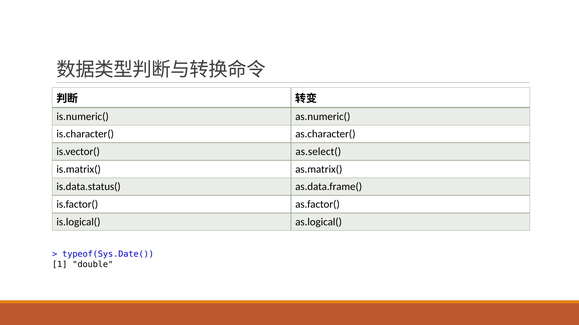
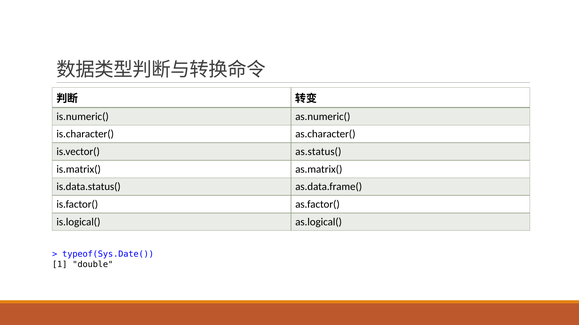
as.select(: as.select( -> as.status(
